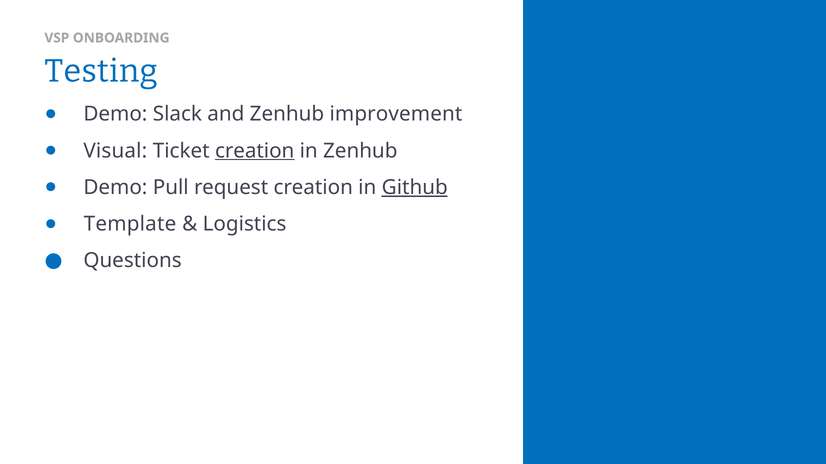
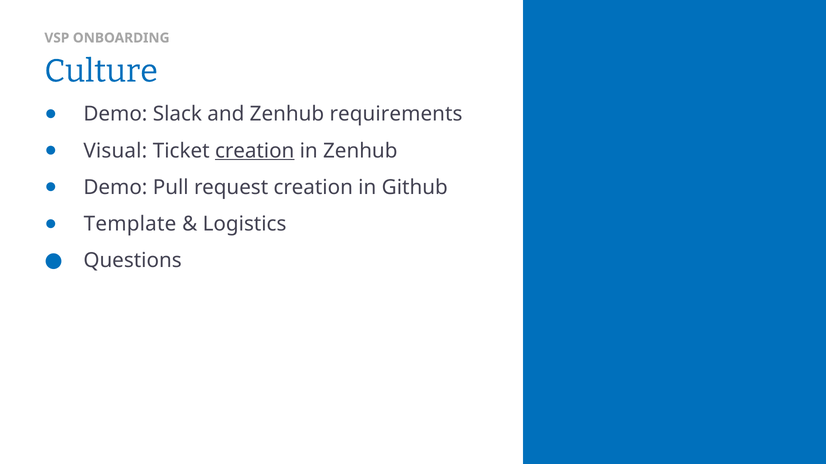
Testing: Testing -> Culture
improvement: improvement -> requirements
Github underline: present -> none
